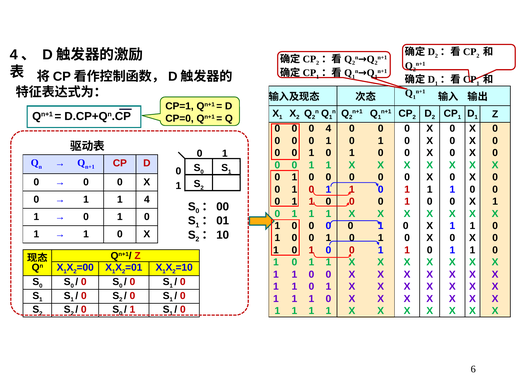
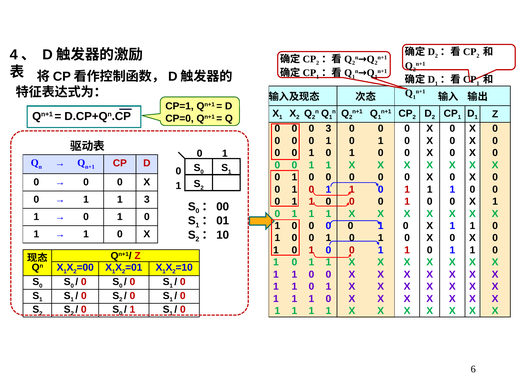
0 4: 4 -> 3
1 4: 4 -> 3
